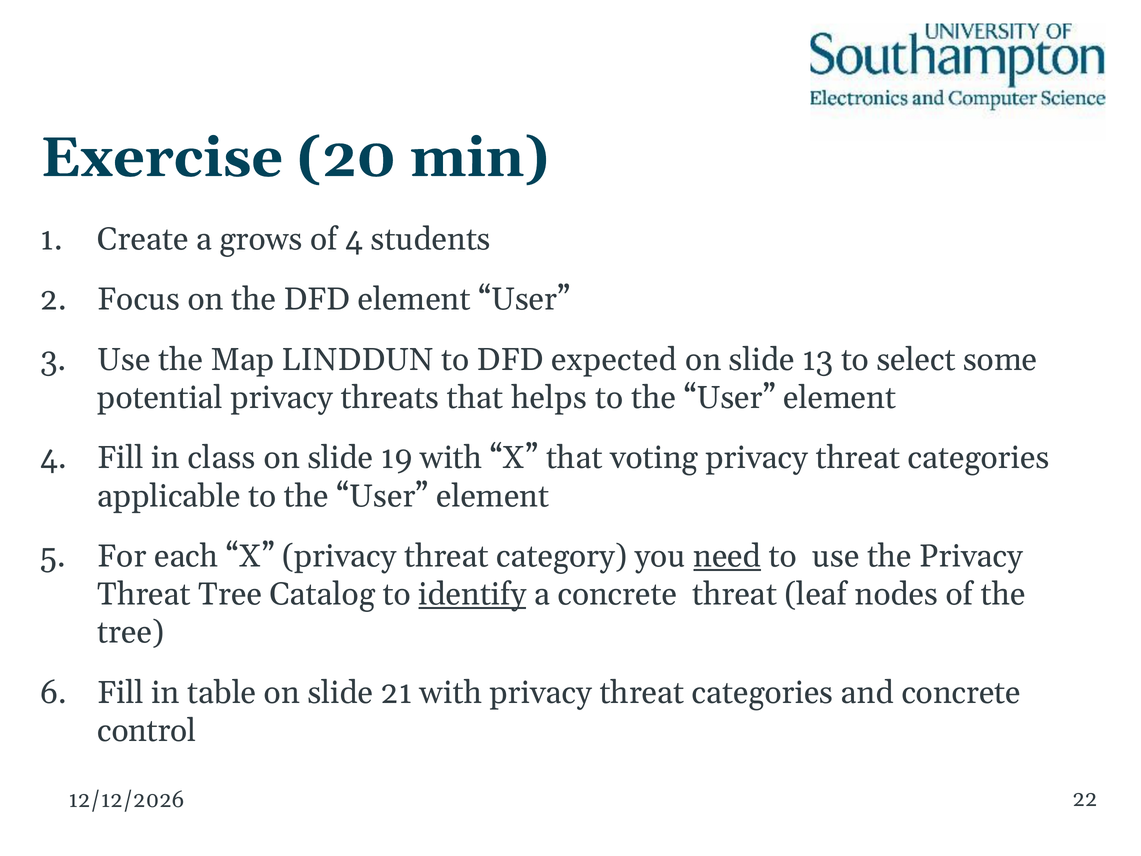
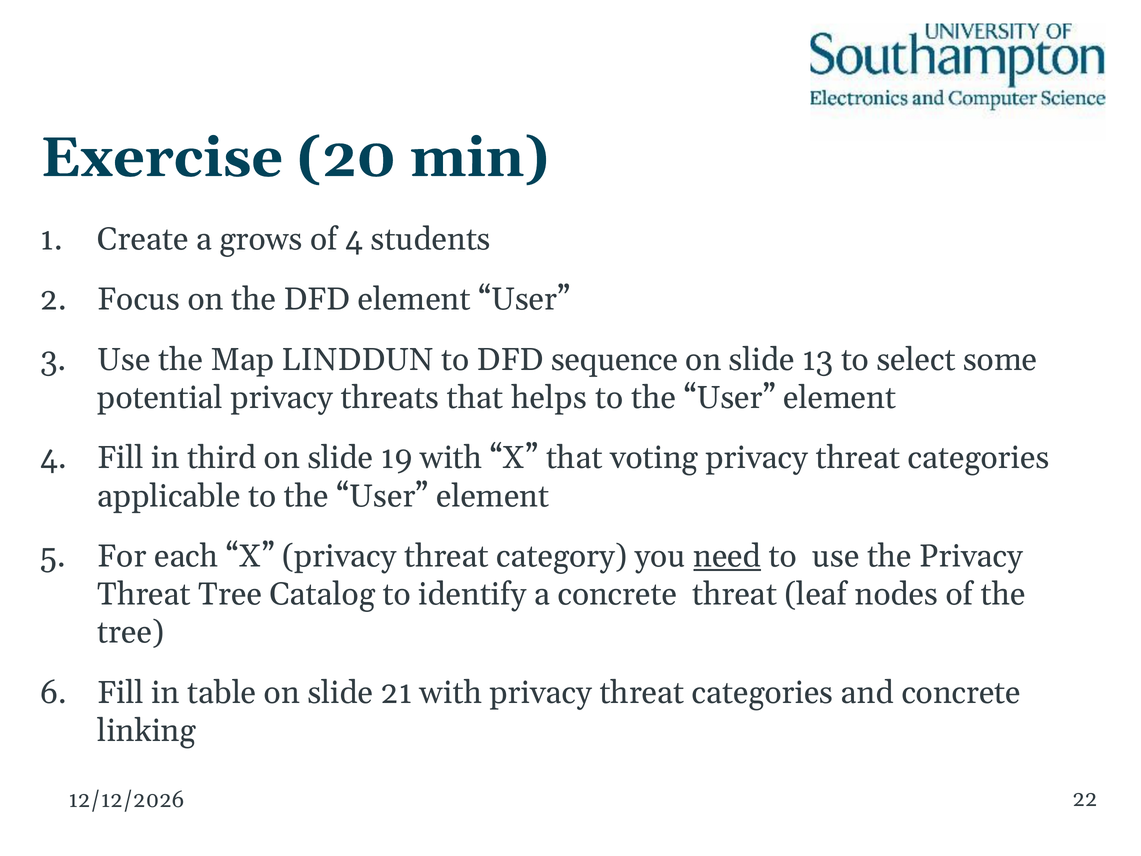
expected: expected -> sequence
class: class -> third
identify underline: present -> none
control: control -> linking
